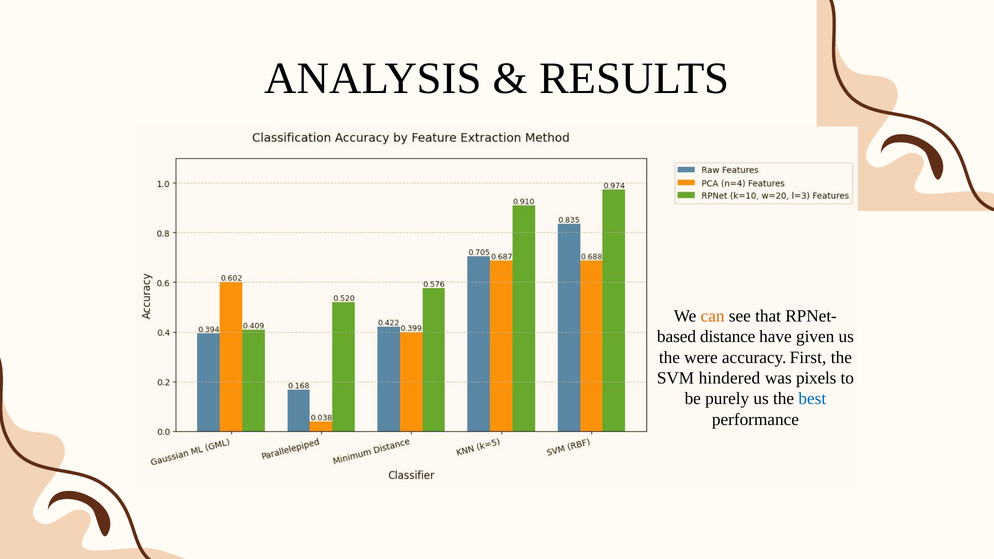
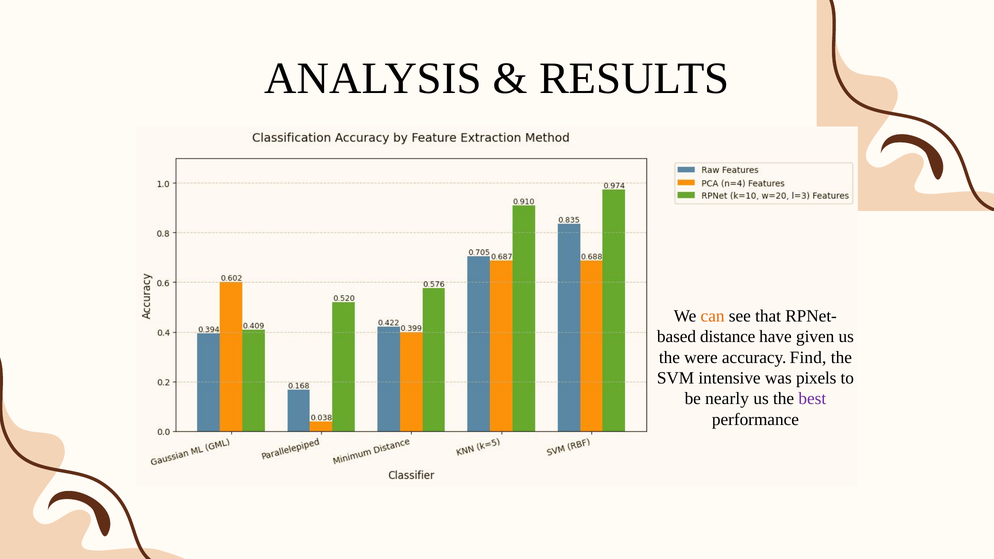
First: First -> Find
hindered: hindered -> intensive
purely: purely -> nearly
best colour: blue -> purple
